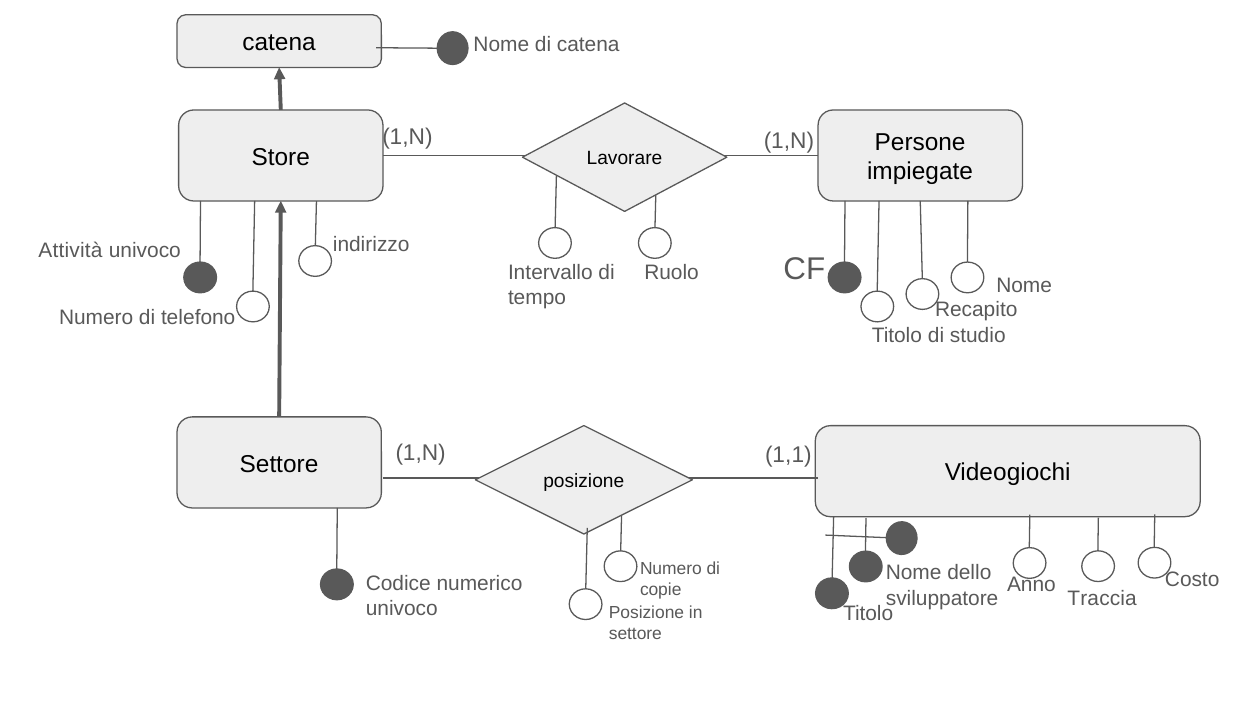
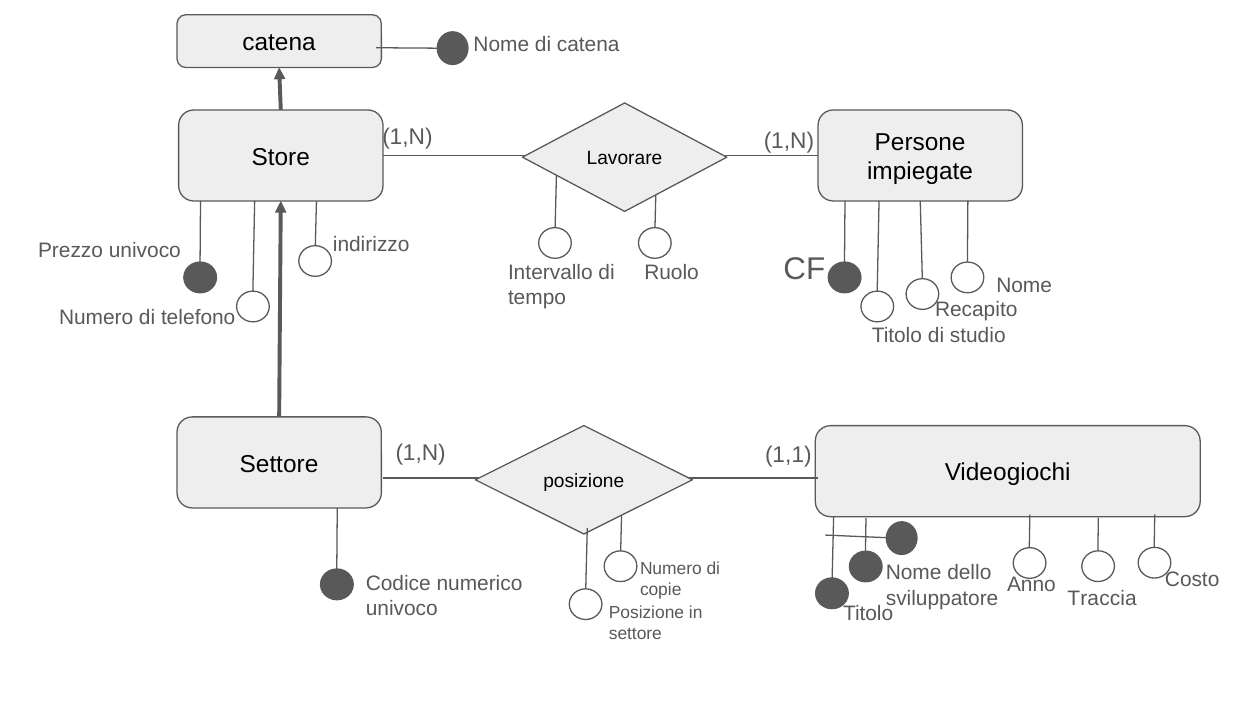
Attività: Attività -> Prezzo
